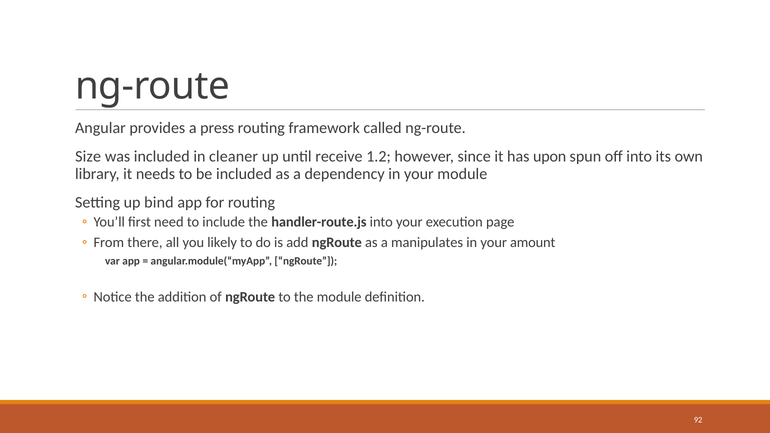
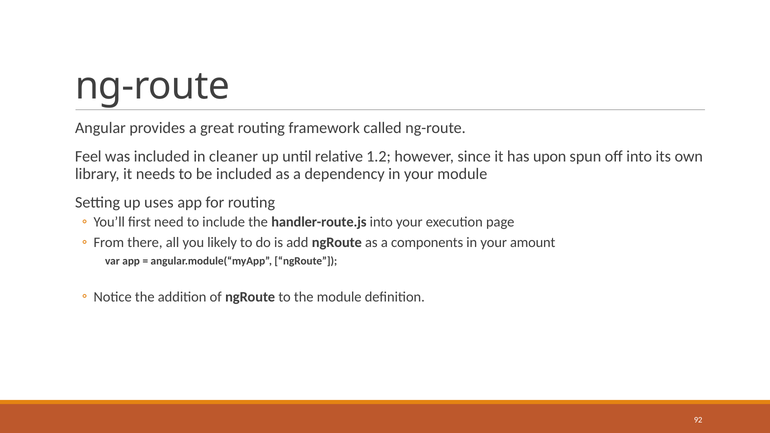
press: press -> great
Size: Size -> Feel
receive: receive -> relative
bind: bind -> uses
manipulates: manipulates -> components
